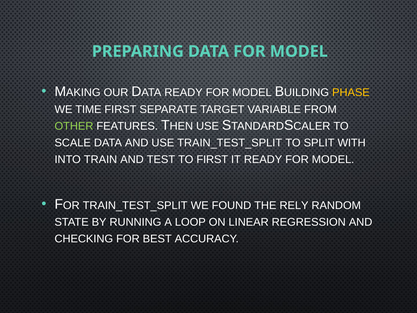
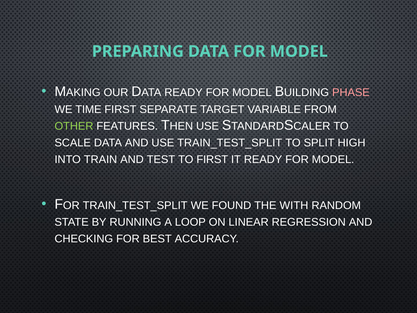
PHASE colour: yellow -> pink
WITH: WITH -> HIGH
RELY: RELY -> WITH
